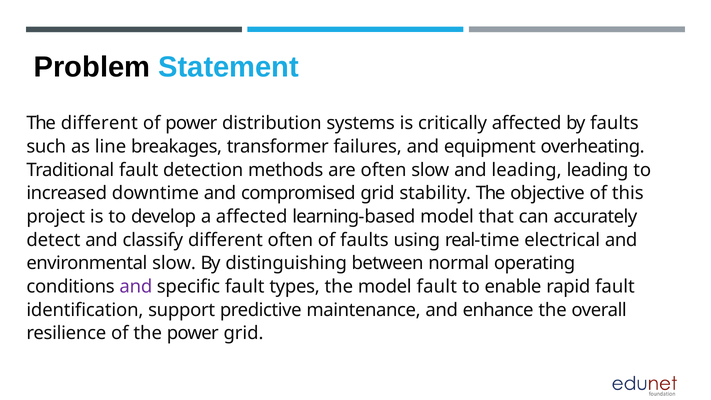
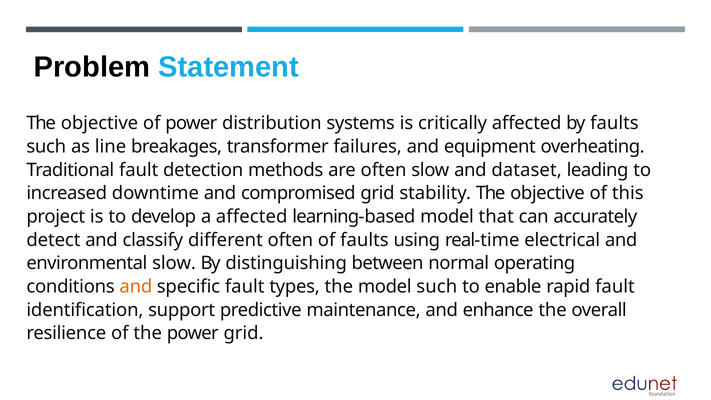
different at (99, 123): different -> objective
and leading: leading -> dataset
and at (136, 287) colour: purple -> orange
model fault: fault -> such
